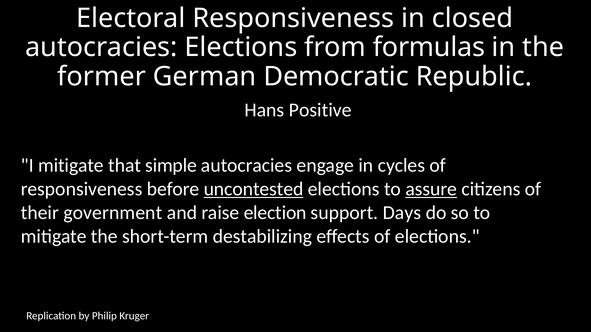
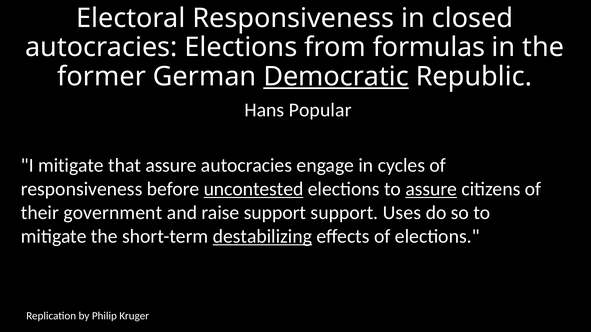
Democratic underline: none -> present
Positive: Positive -> Popular
that simple: simple -> assure
raise election: election -> support
Days: Days -> Uses
destabilizing underline: none -> present
